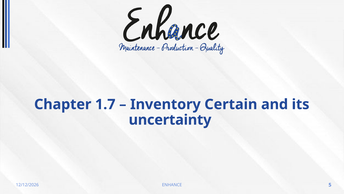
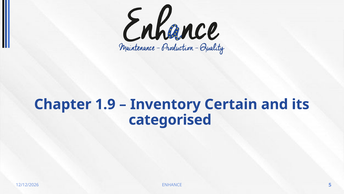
1.7: 1.7 -> 1.9
uncertainty: uncertainty -> categorised
